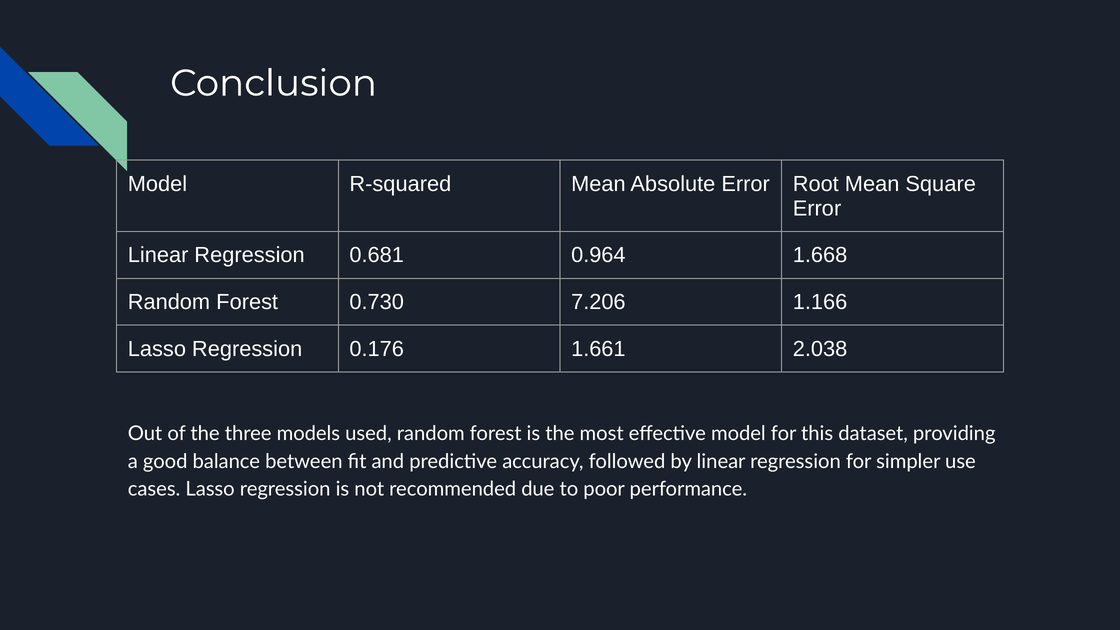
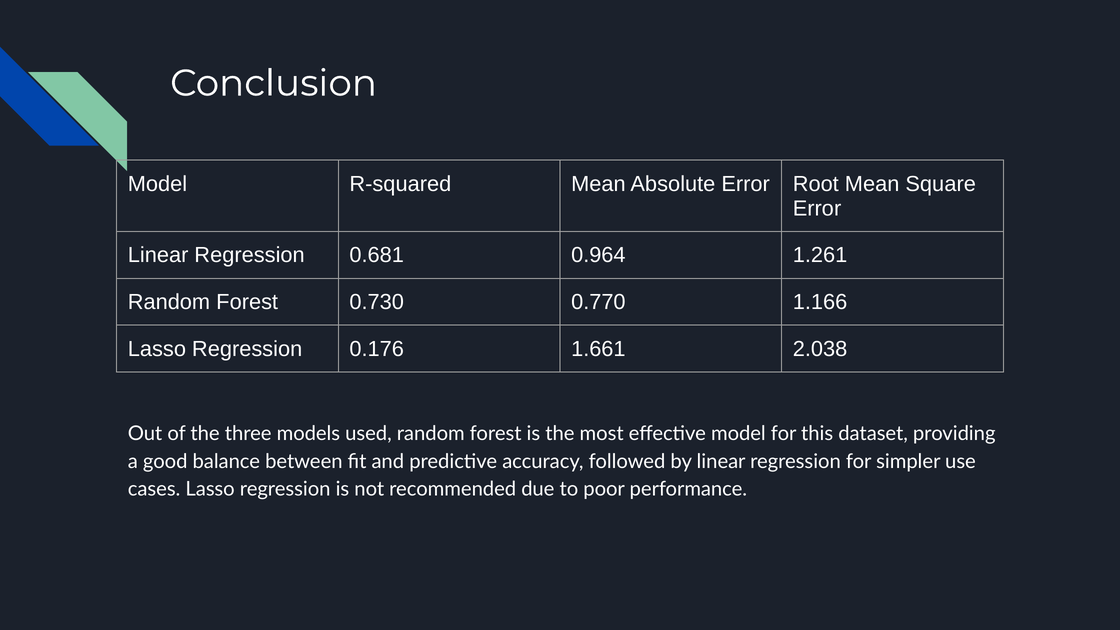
1.668: 1.668 -> 1.261
7.206: 7.206 -> 0.770
